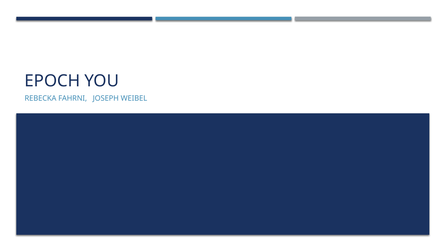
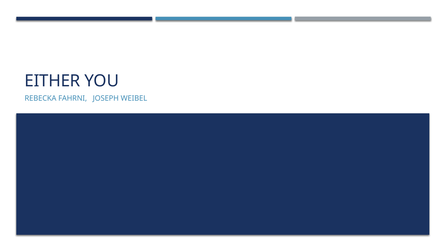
EPOCH: EPOCH -> EITHER
